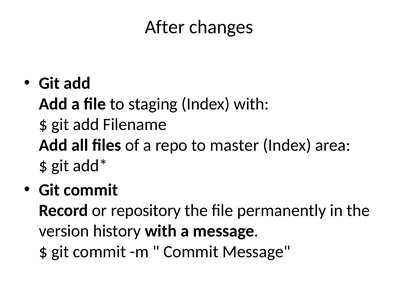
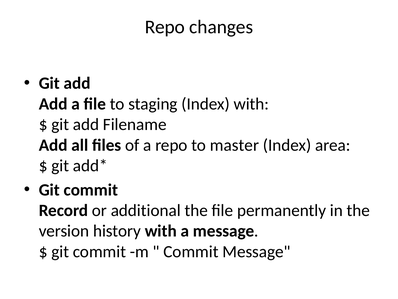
After at (165, 27): After -> Repo
repository: repository -> additional
